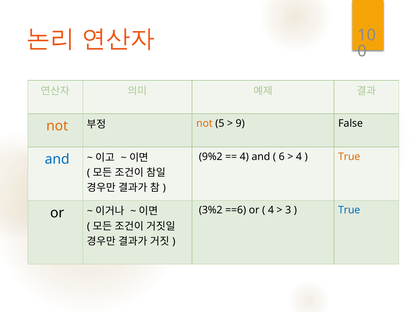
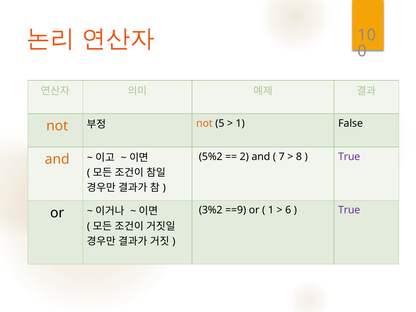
9 at (240, 123): 9 -> 1
9%2: 9%2 -> 5%2
4 at (244, 157): 4 -> 2
6: 6 -> 7
4 at (299, 157): 4 -> 8
True at (349, 157) colour: orange -> purple
and at (57, 159) colour: blue -> orange
==6: ==6 -> ==9
4 at (271, 210): 4 -> 1
3: 3 -> 6
True at (349, 210) colour: blue -> purple
